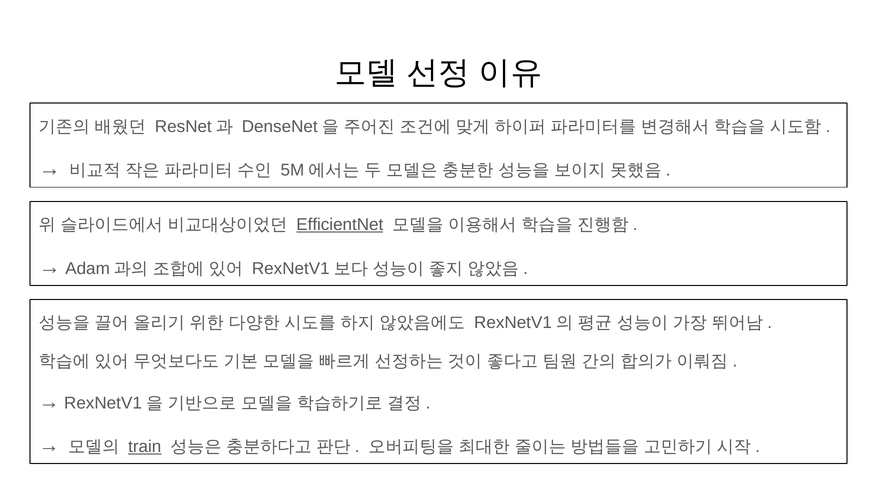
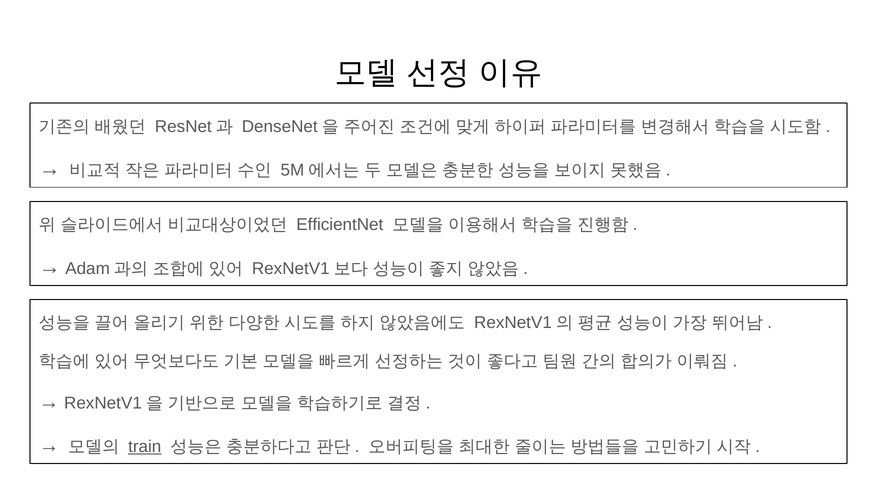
EfficientNet underline: present -> none
